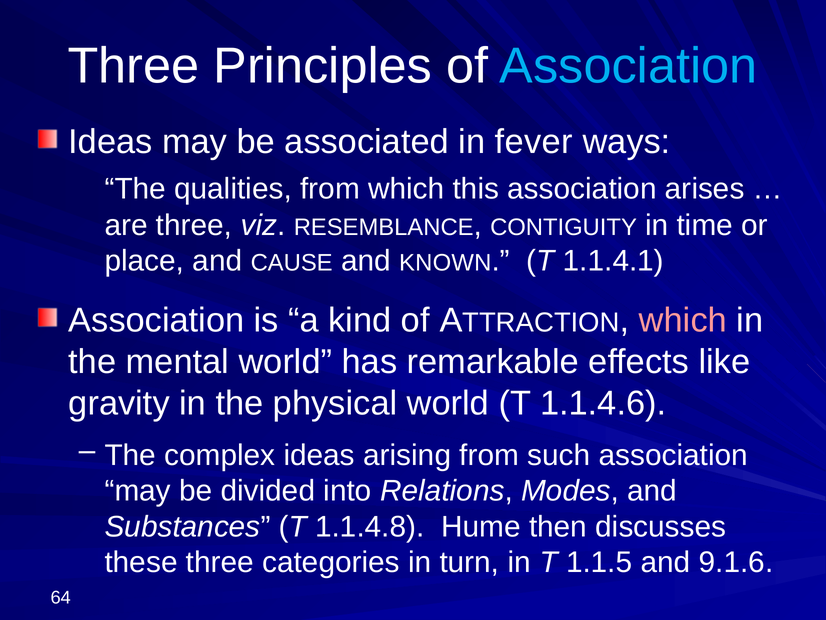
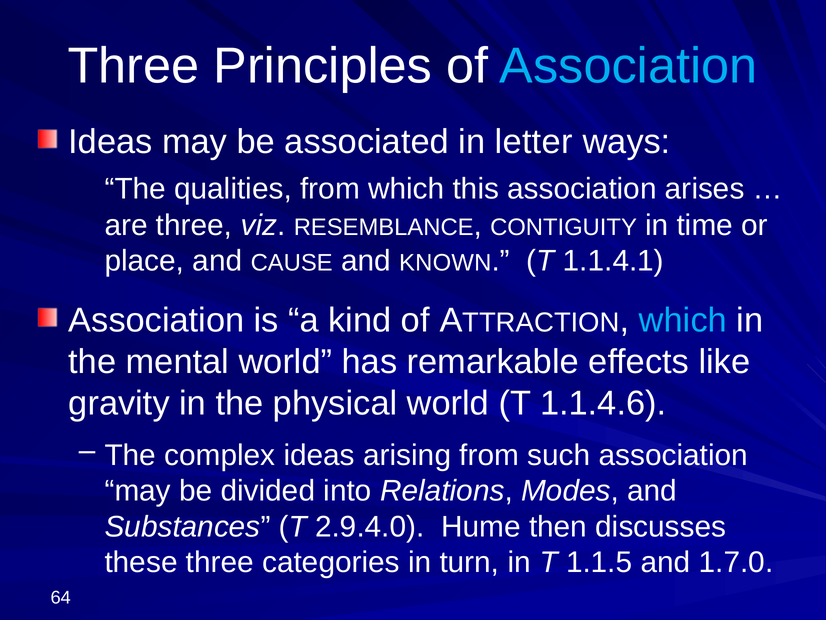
fever: fever -> letter
which at (683, 320) colour: pink -> light blue
1.1.4.8: 1.1.4.8 -> 2.9.4.0
9.1.6: 9.1.6 -> 1.7.0
